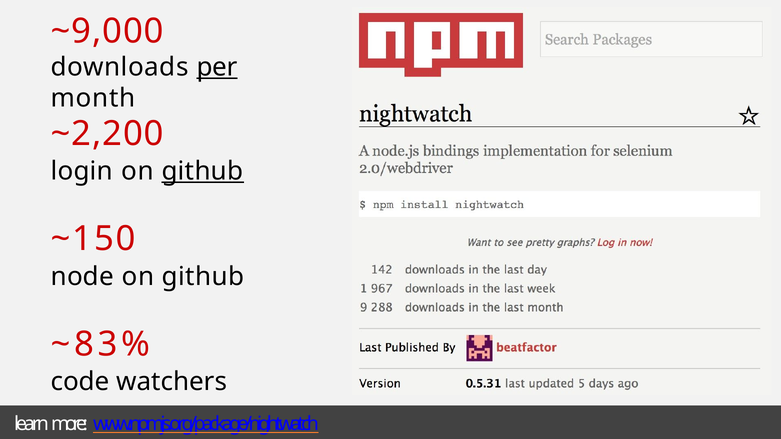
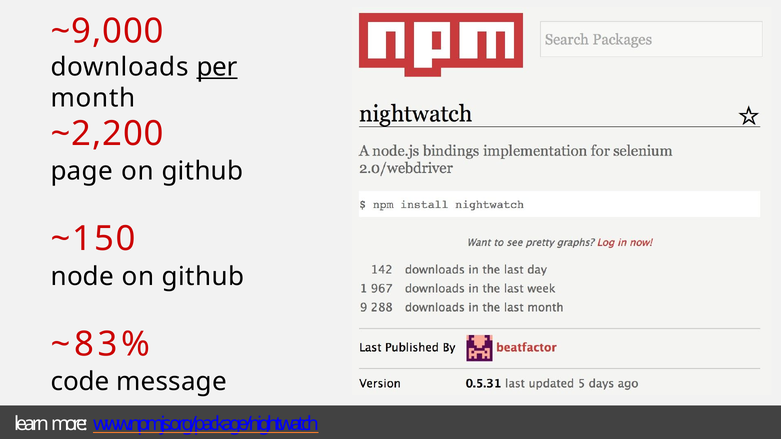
login: login -> page
github at (202, 171) underline: present -> none
watchers: watchers -> message
